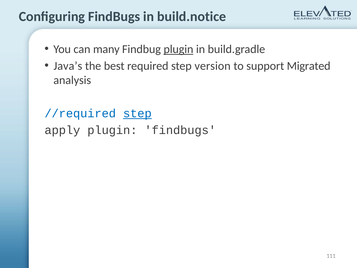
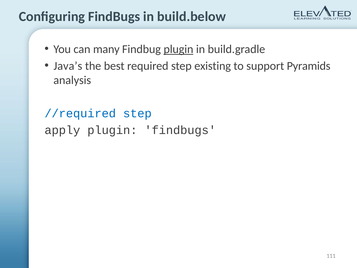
build.notice: build.notice -> build.below
version: version -> existing
Migrated: Migrated -> Pyramids
step at (137, 113) underline: present -> none
